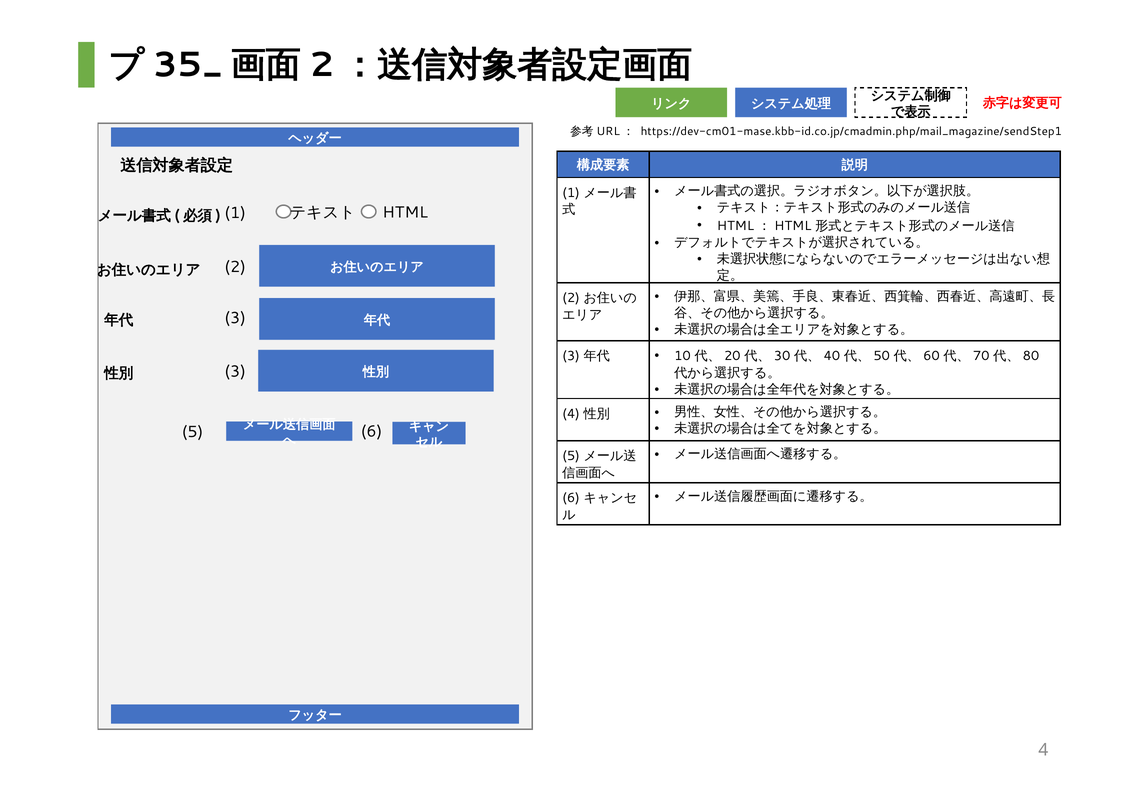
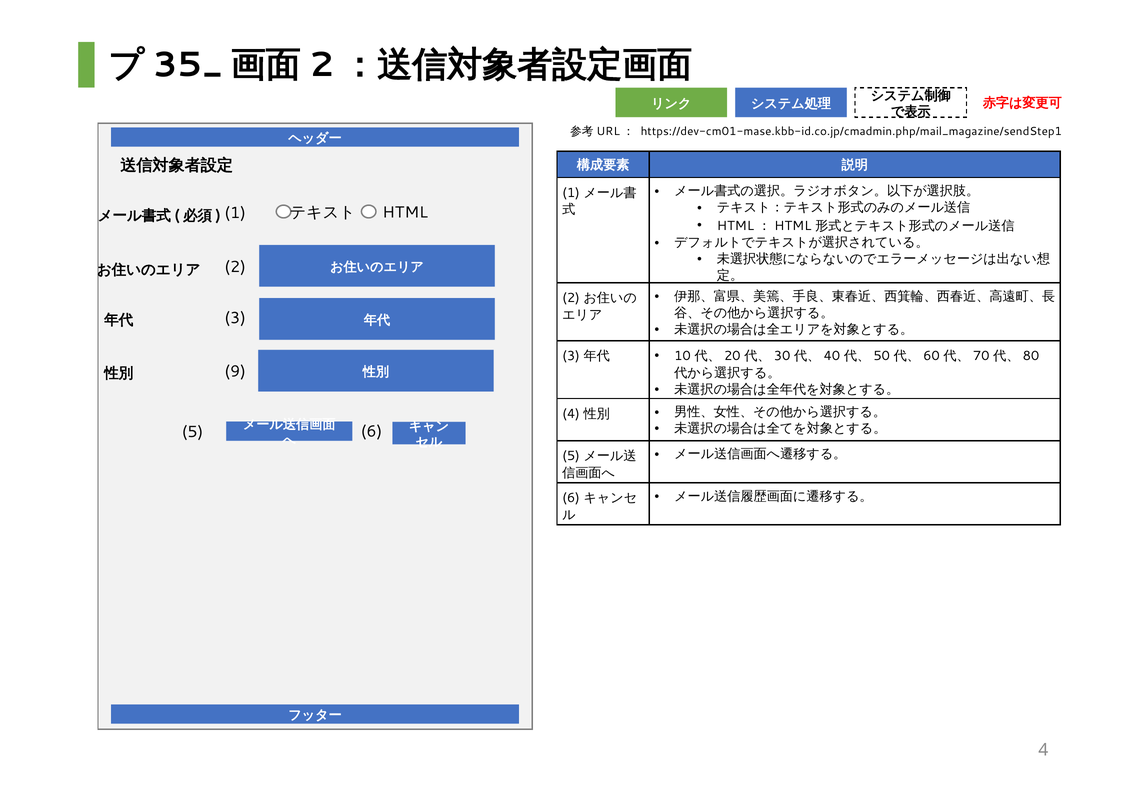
3 at (235, 372): 3 -> 9
